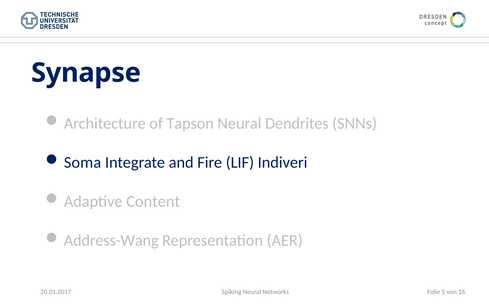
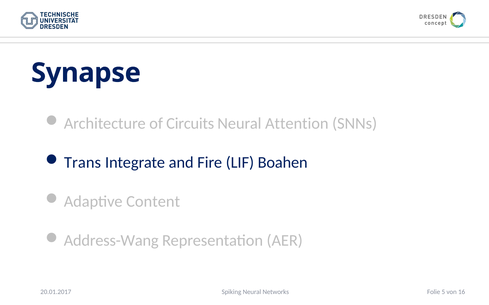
Tapson: Tapson -> Circuits
Dendrites: Dendrites -> Attention
Soma: Soma -> Trans
Indiveri: Indiveri -> Boahen
